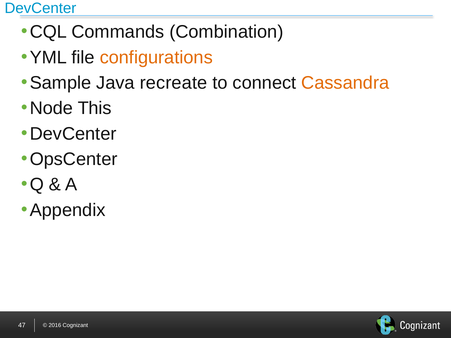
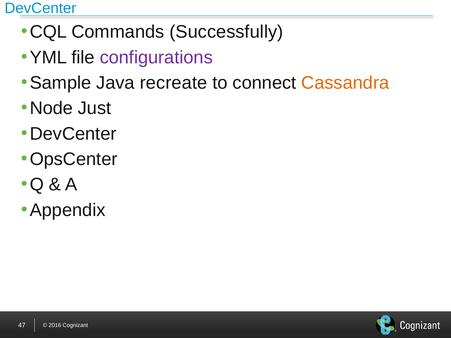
Combination: Combination -> Successfully
configurations colour: orange -> purple
This: This -> Just
